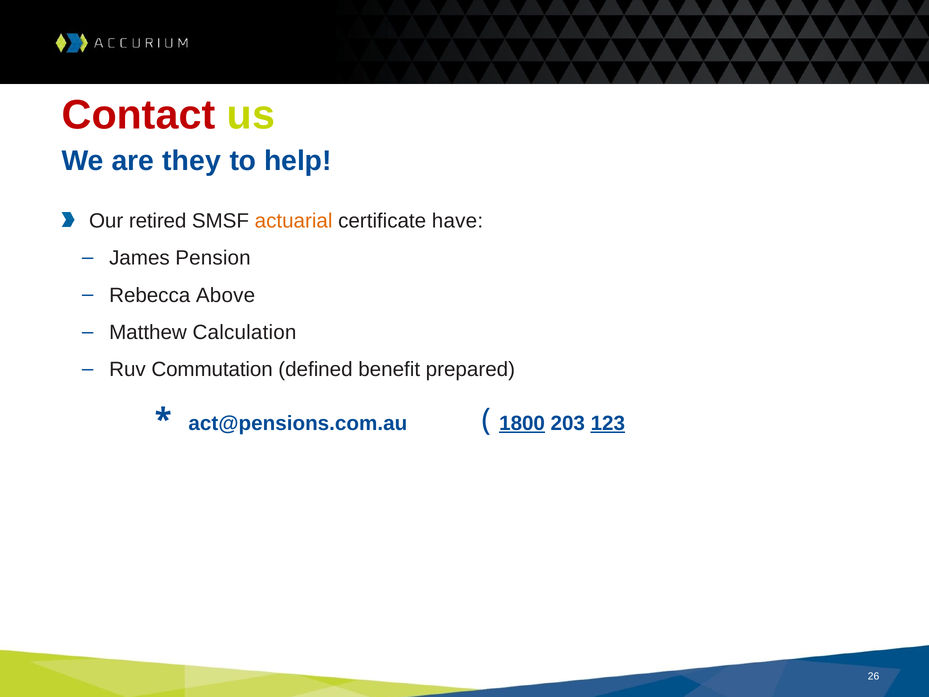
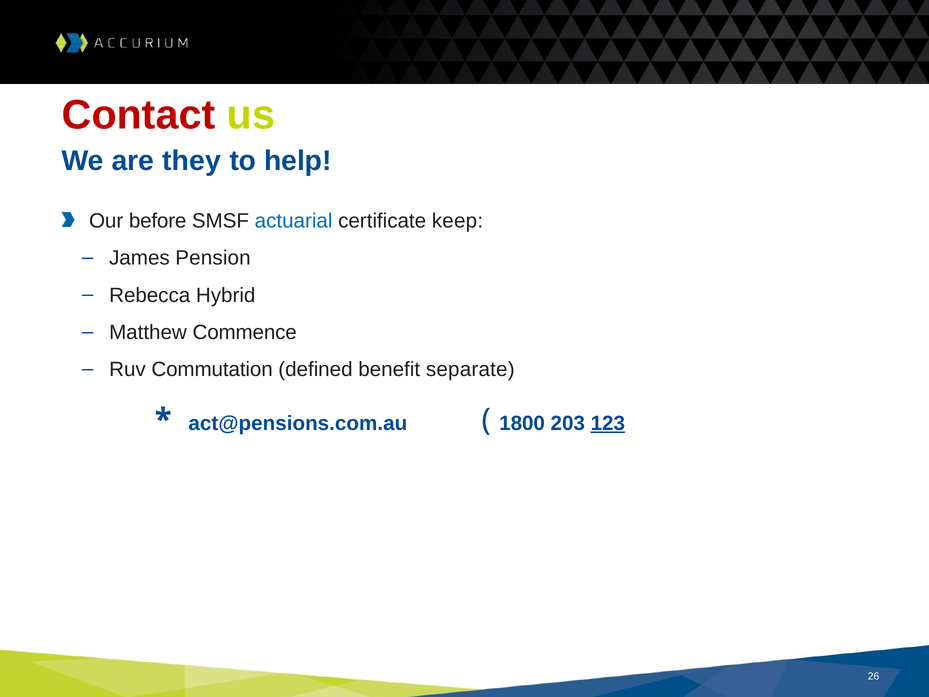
retired: retired -> before
actuarial colour: orange -> blue
have: have -> keep
Above: Above -> Hybrid
Calculation: Calculation -> Commence
prepared: prepared -> separate
1800 underline: present -> none
